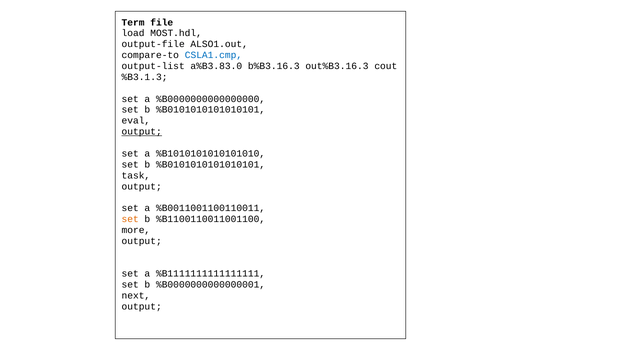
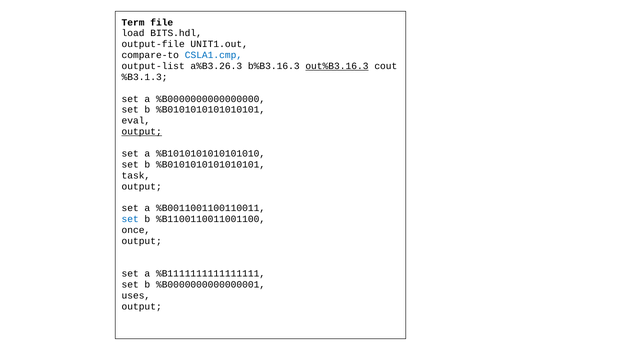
MOST.hdl: MOST.hdl -> BITS.hdl
ALSO1.out: ALSO1.out -> UNIT1.out
a%B3.83.0: a%B3.83.0 -> a%B3.26.3
out%B3.16.3 underline: none -> present
set at (130, 220) colour: orange -> blue
more: more -> once
next: next -> uses
